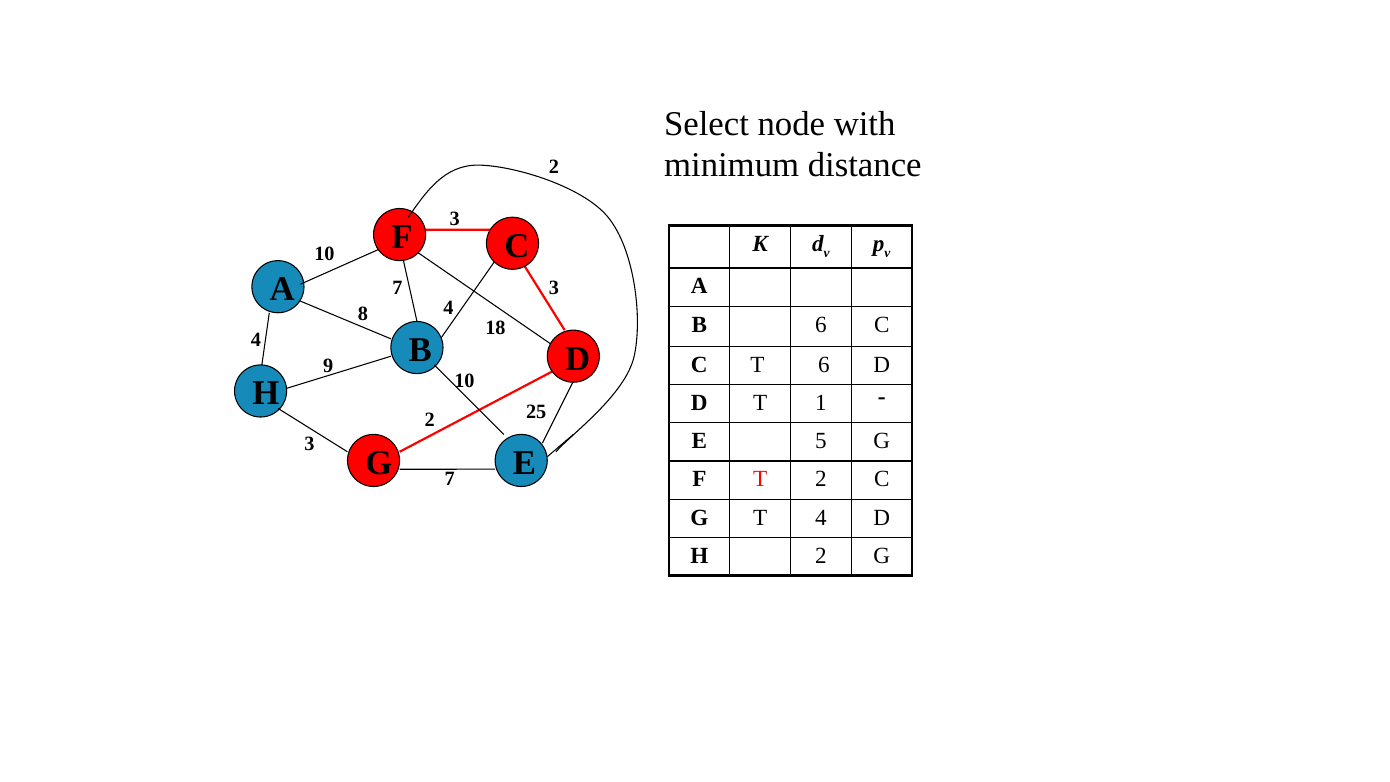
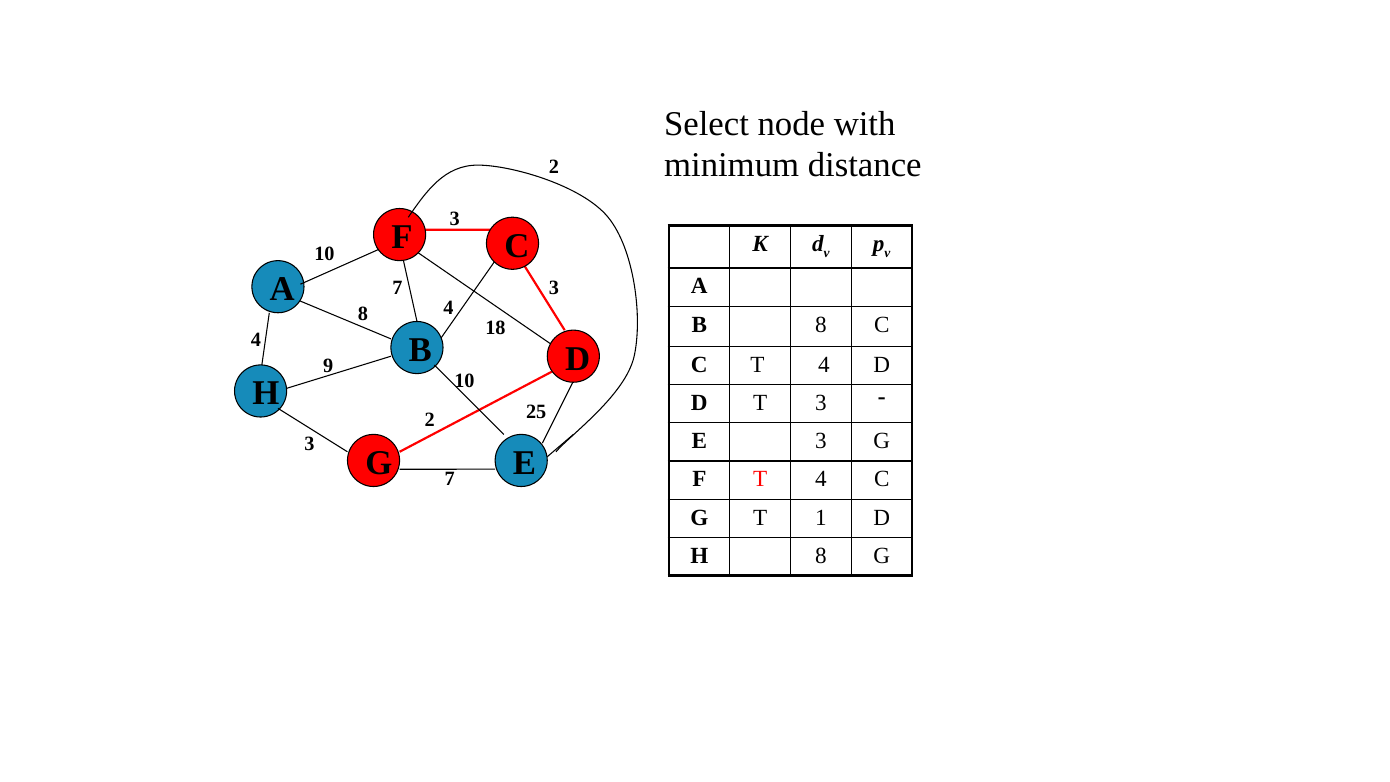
B 6: 6 -> 8
C T 6: 6 -> 4
T 1: 1 -> 3
E 5: 5 -> 3
F T 2: 2 -> 4
T 4: 4 -> 1
H 2: 2 -> 8
